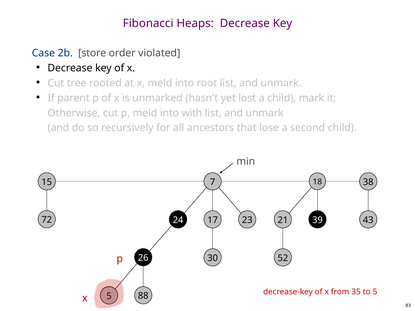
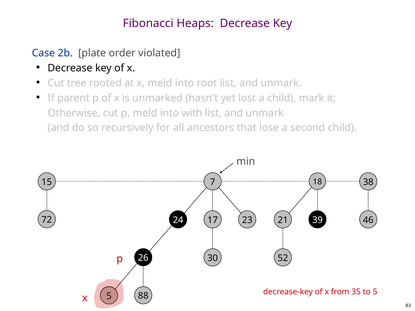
store: store -> plate
43: 43 -> 46
